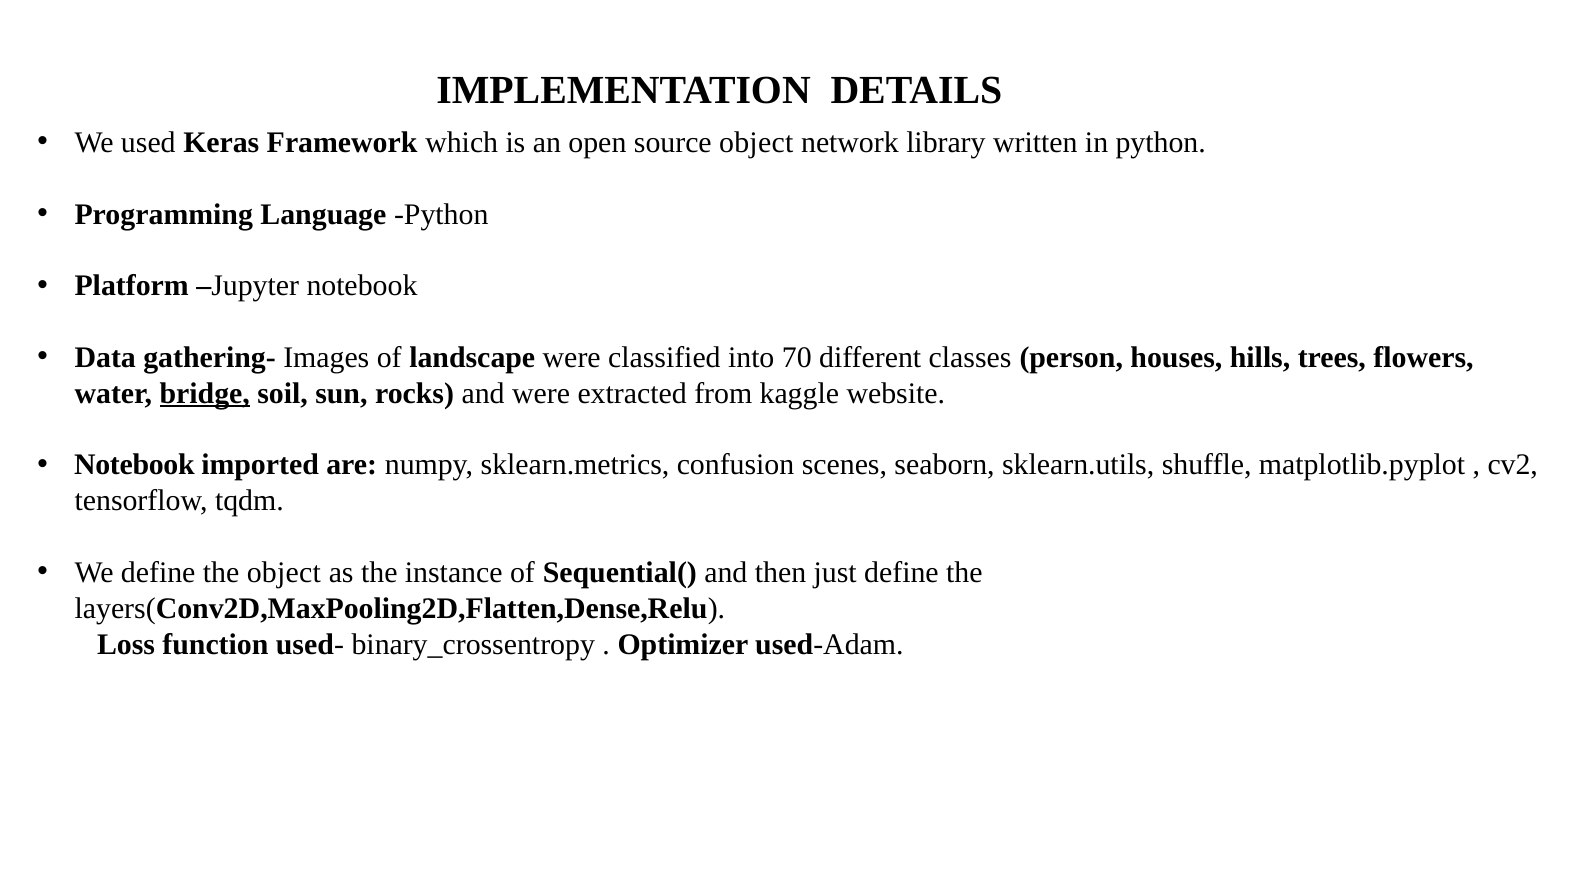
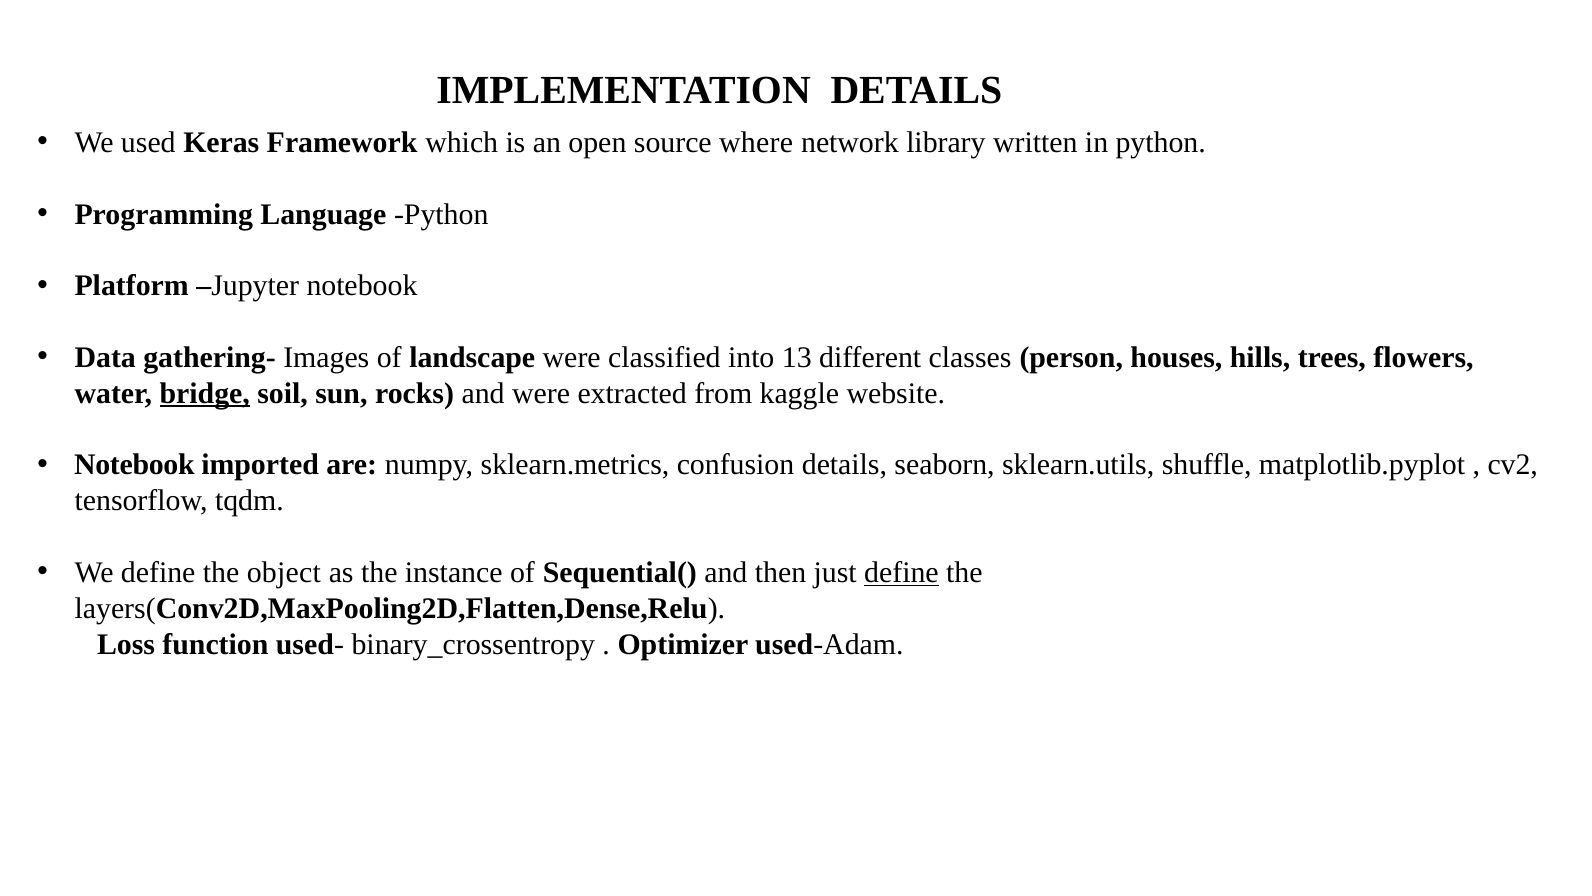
source object: object -> where
70: 70 -> 13
confusion scenes: scenes -> details
define at (901, 572) underline: none -> present
